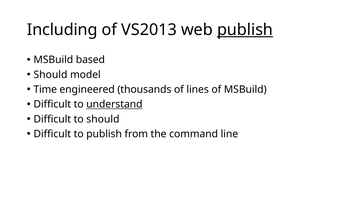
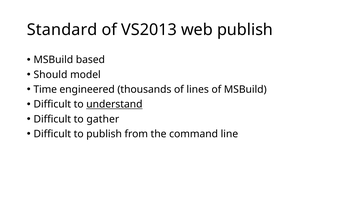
Including: Including -> Standard
publish at (245, 30) underline: present -> none
to should: should -> gather
